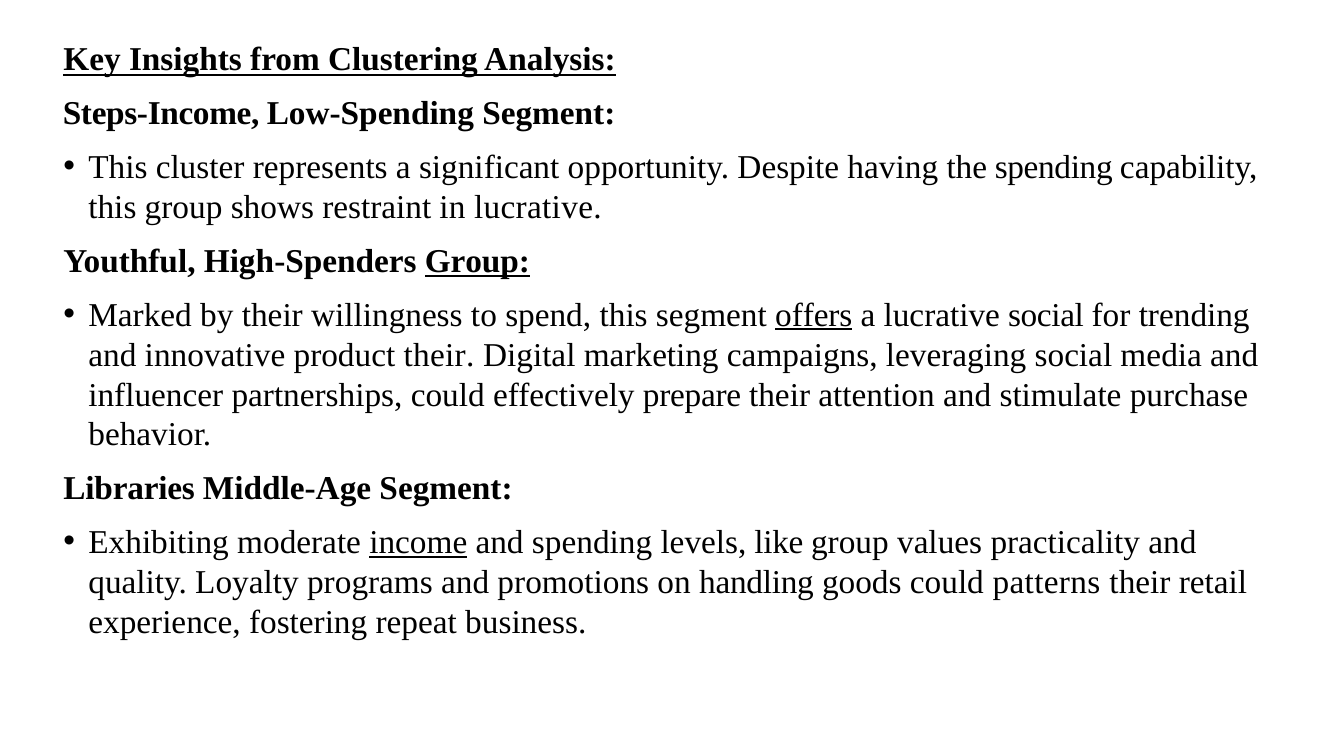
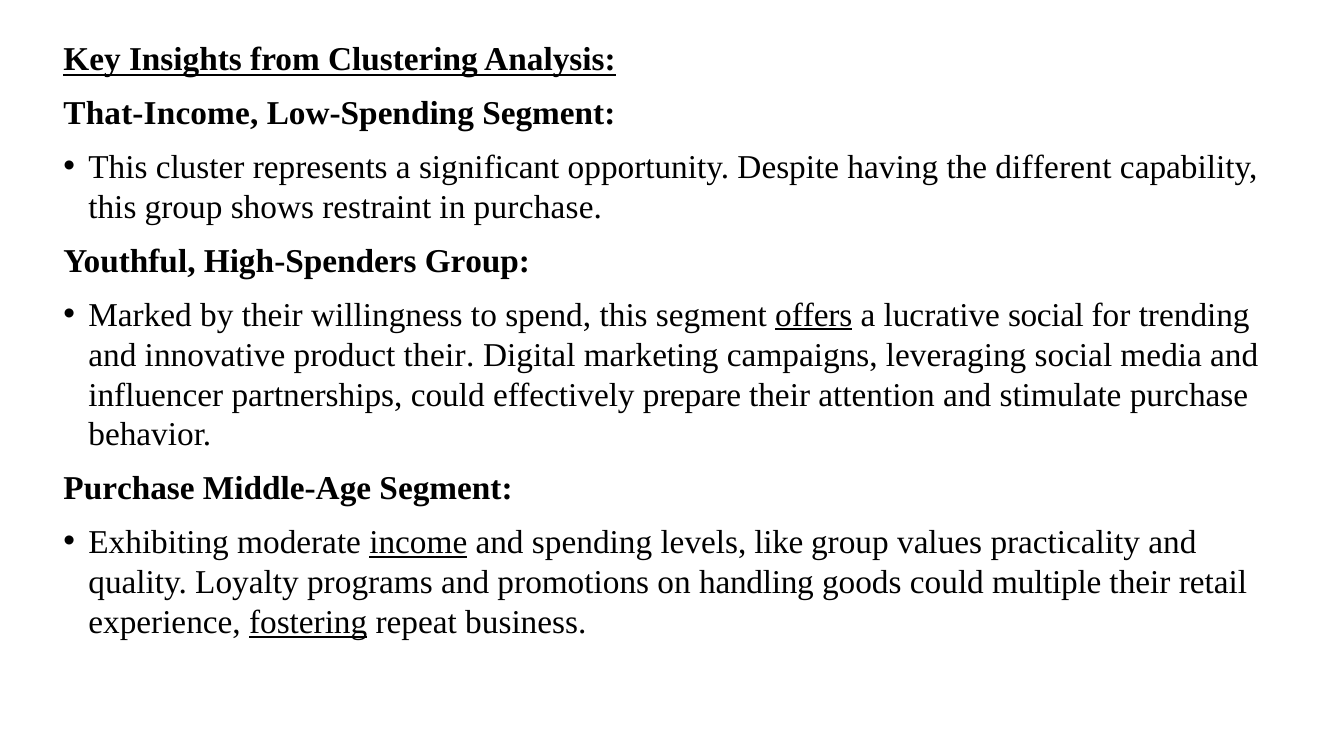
Steps-Income: Steps-Income -> That-Income
the spending: spending -> different
in lucrative: lucrative -> purchase
Group at (477, 261) underline: present -> none
Libraries at (129, 489): Libraries -> Purchase
patterns: patterns -> multiple
fostering underline: none -> present
